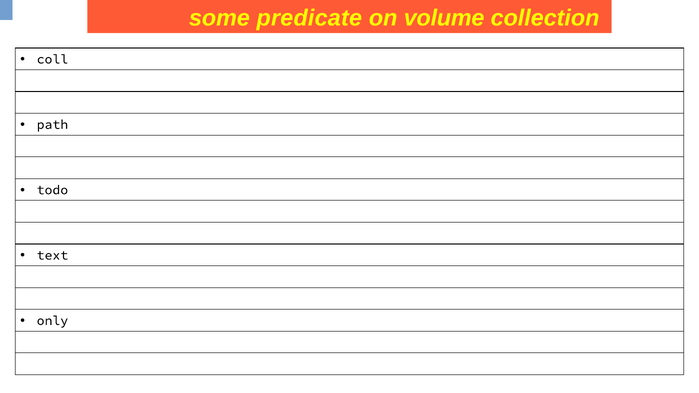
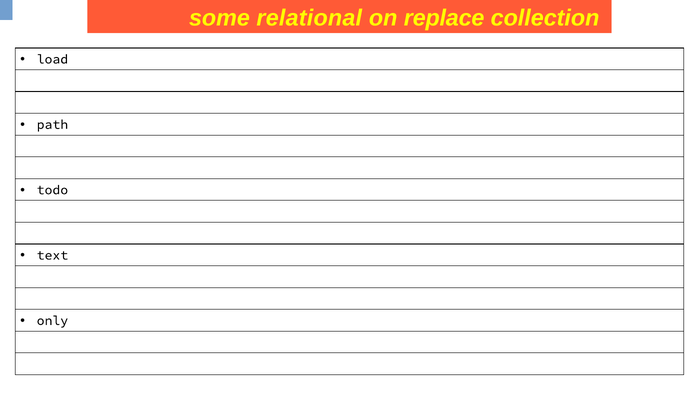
predicate: predicate -> relational
volume: volume -> replace
coll: coll -> load
